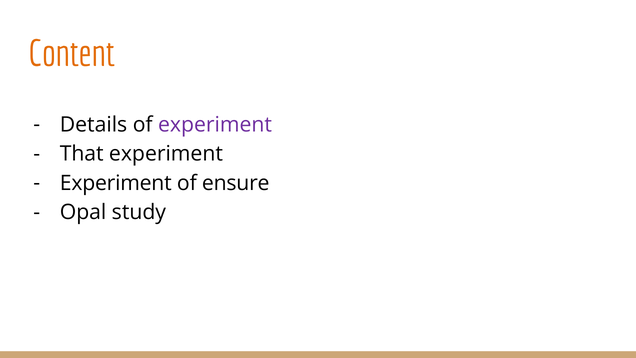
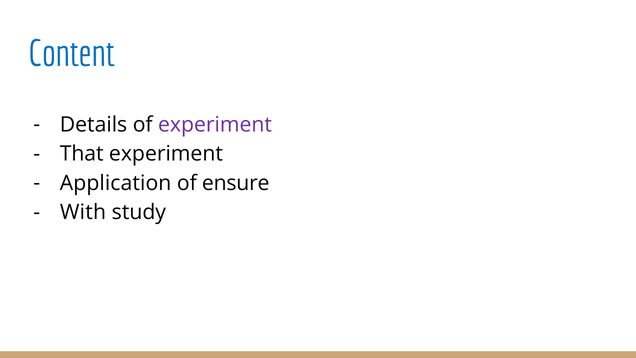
Content colour: orange -> blue
Experiment at (116, 183): Experiment -> Application
Opal: Opal -> With
